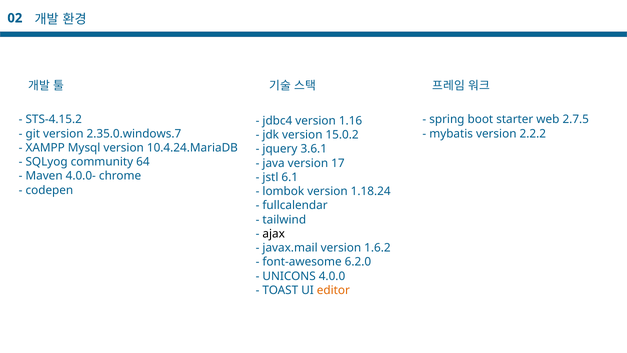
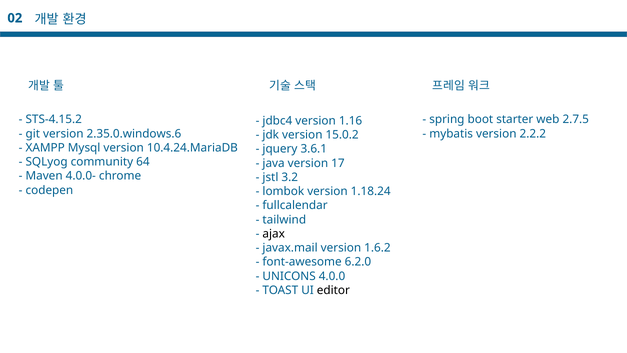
2.35.0.windows.7: 2.35.0.windows.7 -> 2.35.0.windows.6
6.1: 6.1 -> 3.2
editor colour: orange -> black
